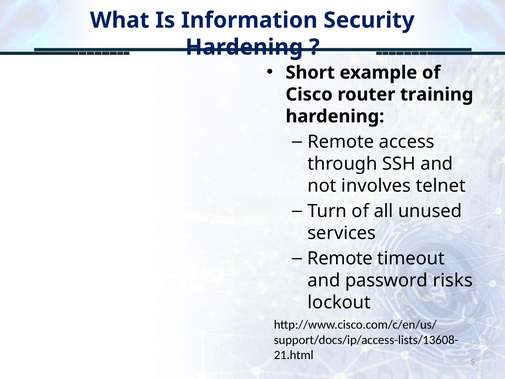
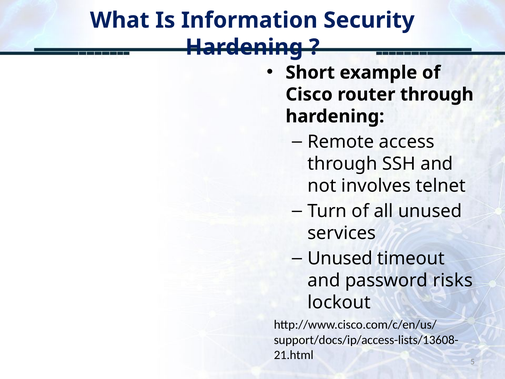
router training: training -> through
Remote at (340, 258): Remote -> Unused
